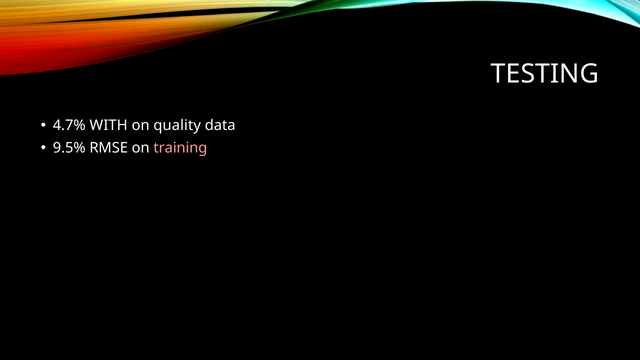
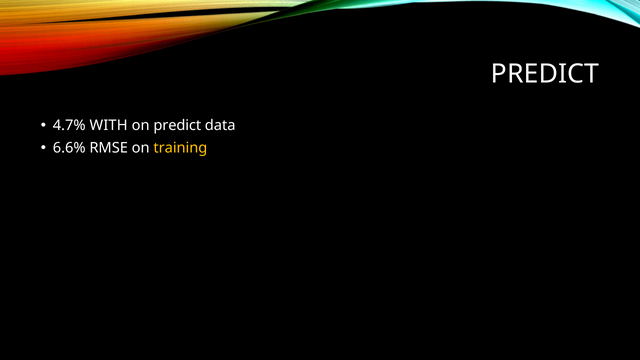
TESTING at (545, 74): TESTING -> PREDICT
on quality: quality -> predict
9.5%: 9.5% -> 6.6%
training colour: pink -> yellow
